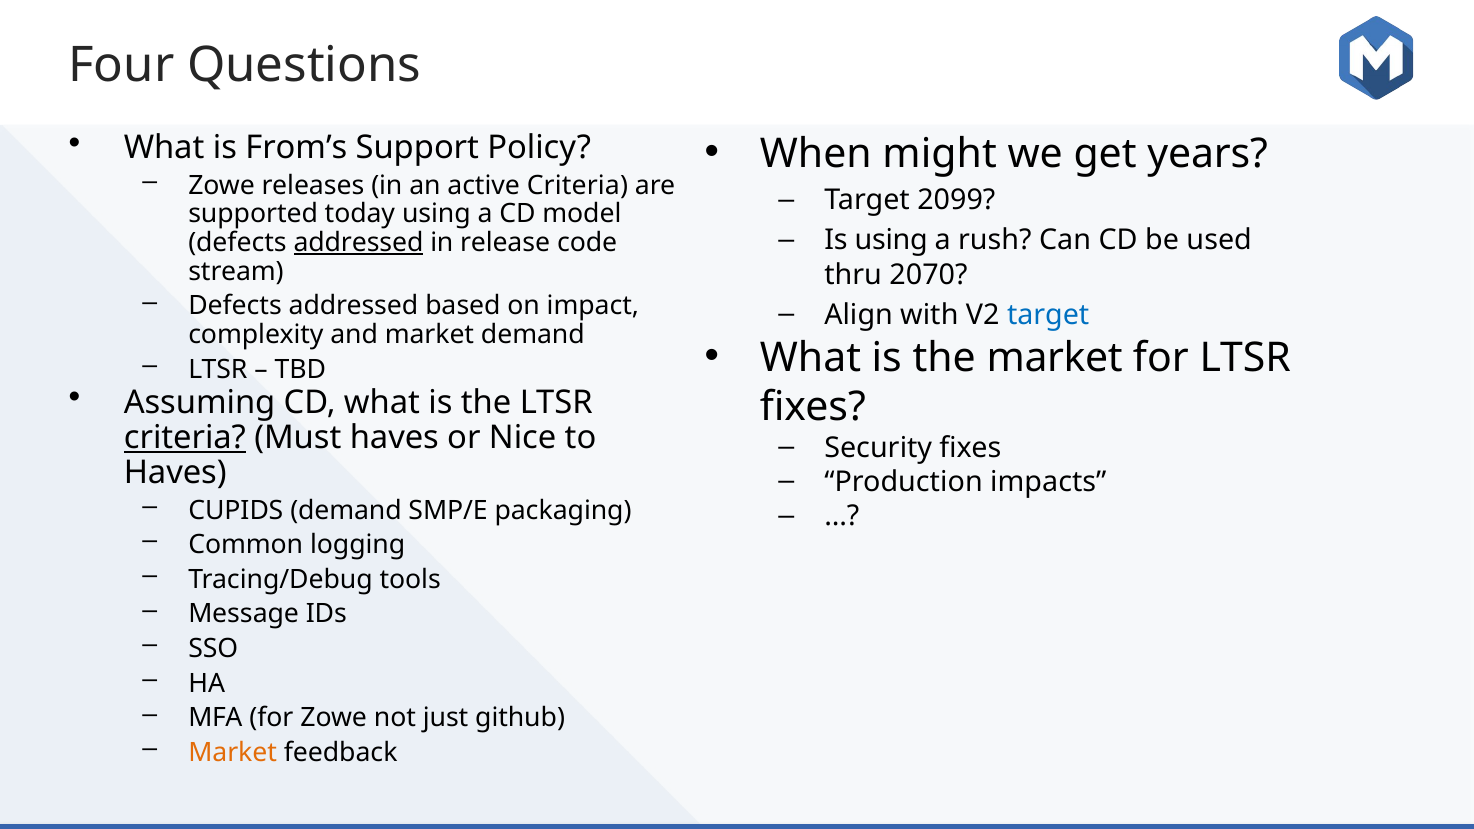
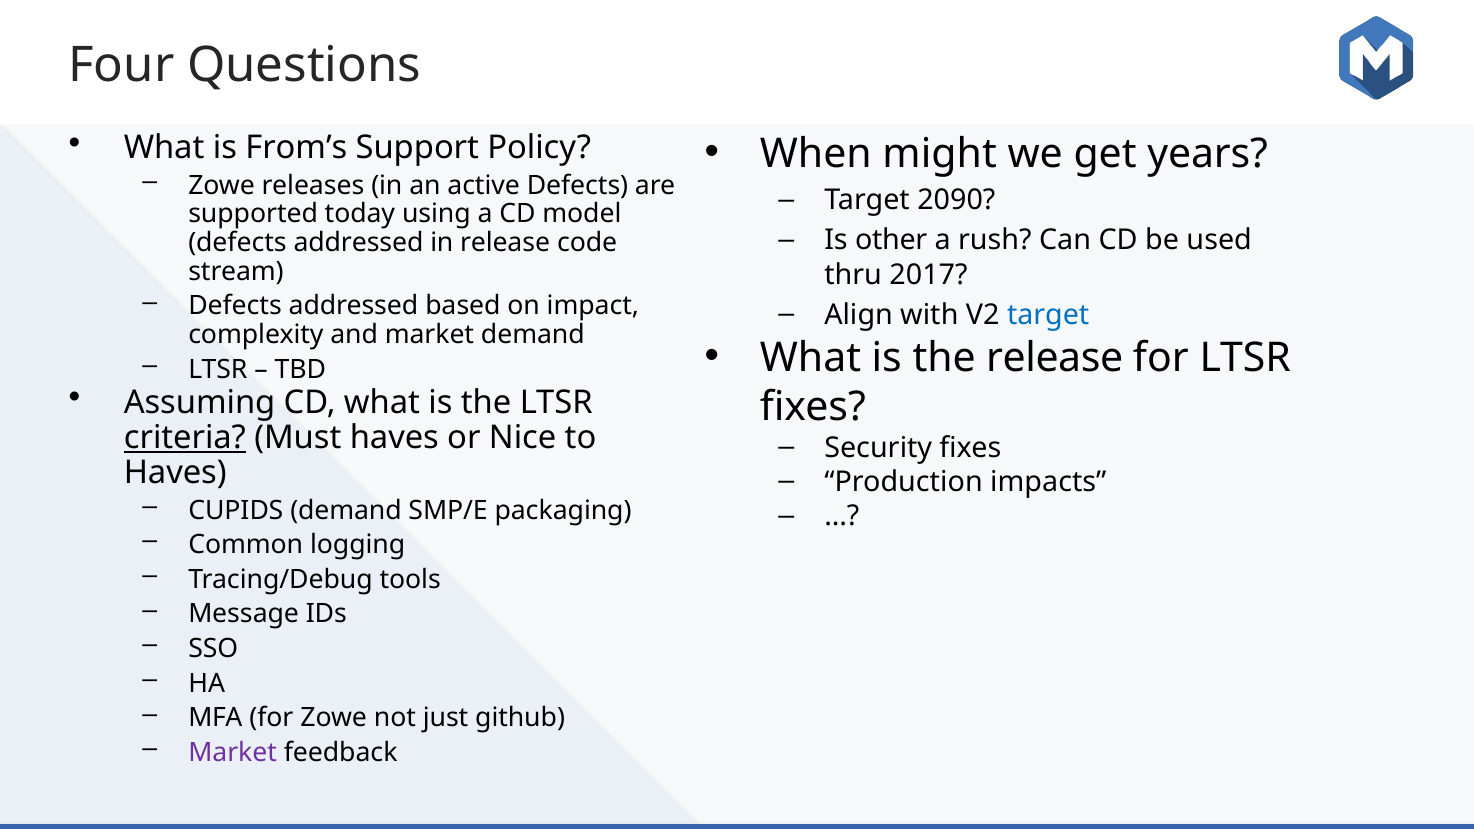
active Criteria: Criteria -> Defects
2099: 2099 -> 2090
Is using: using -> other
addressed at (359, 243) underline: present -> none
2070: 2070 -> 2017
the market: market -> release
Market at (233, 753) colour: orange -> purple
